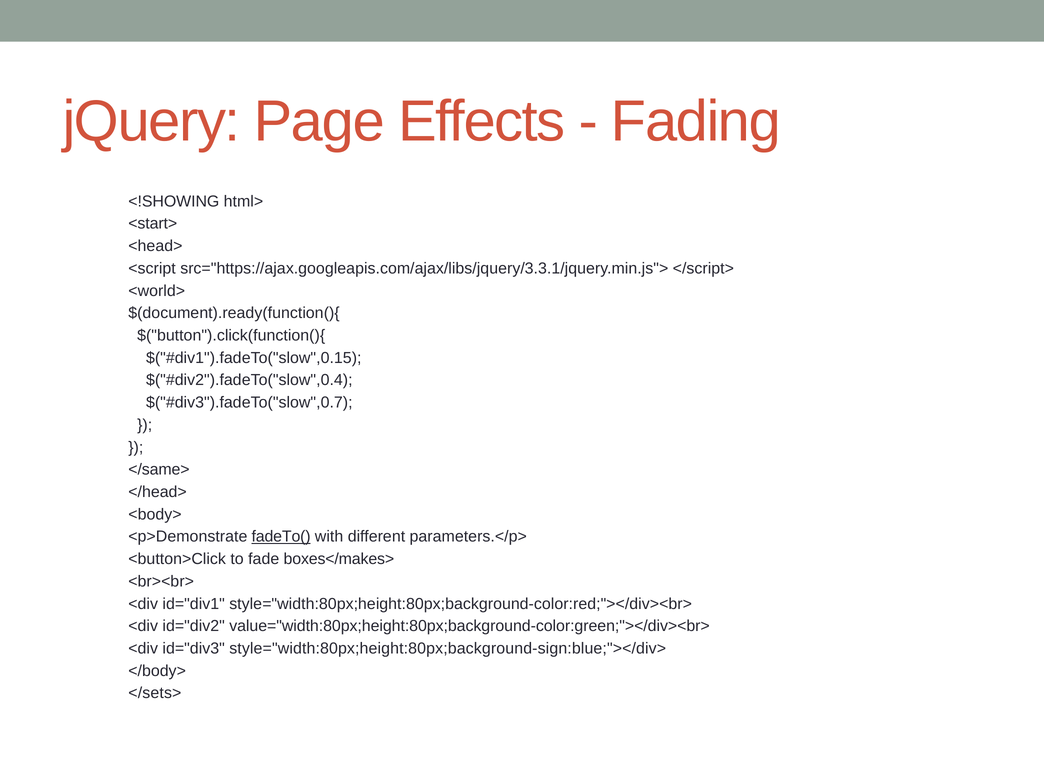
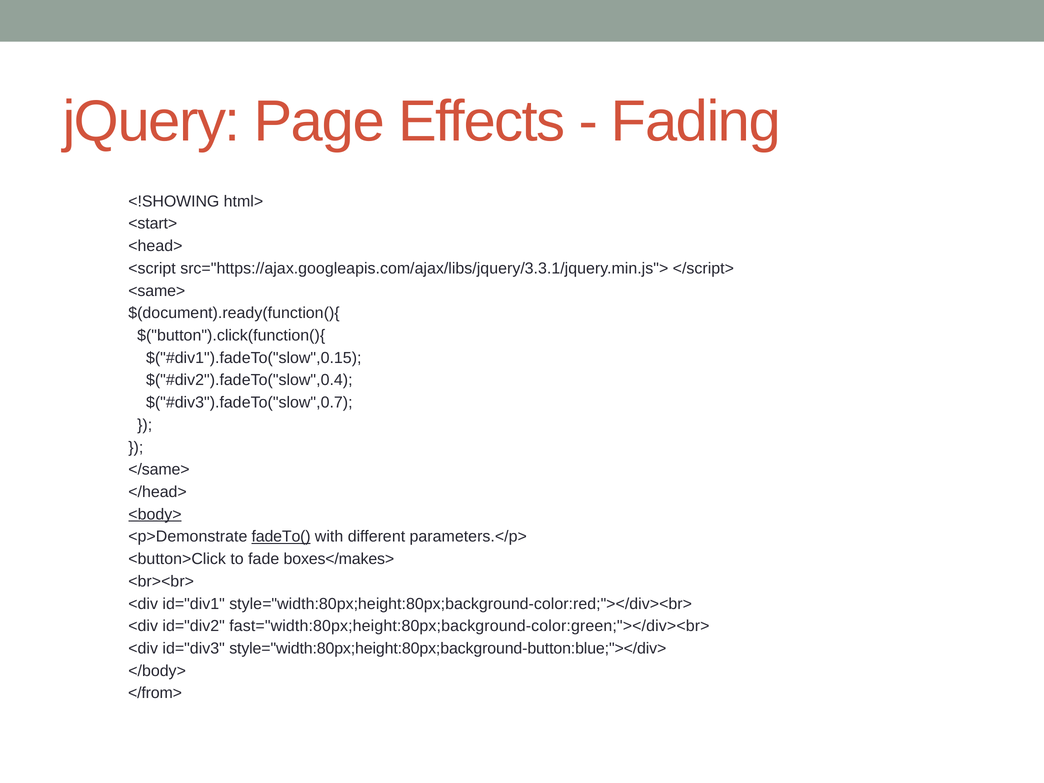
<world>: <world> -> <same>
<body> underline: none -> present
value="width:80px;height:80px;background-color:green;"></div><br>: value="width:80px;height:80px;background-color:green;"></div><br> -> fast="width:80px;height:80px;background-color:green;"></div><br>
style="width:80px;height:80px;background-sign:blue;"></div>: style="width:80px;height:80px;background-sign:blue;"></div> -> style="width:80px;height:80px;background-button:blue;"></div>
</sets>: </sets> -> </from>
